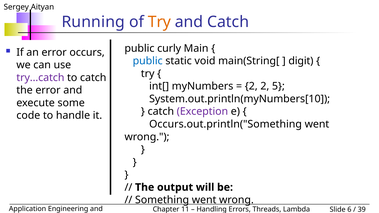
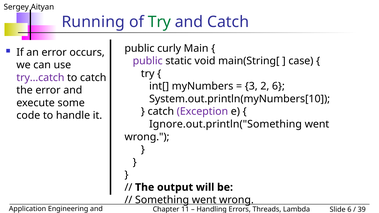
Try at (159, 22) colour: orange -> green
public at (148, 61) colour: blue -> purple
digit: digit -> case
2 at (251, 86): 2 -> 3
2 5: 5 -> 6
Occurs.out.println("Something: Occurs.out.println("Something -> Ignore.out.println("Something
